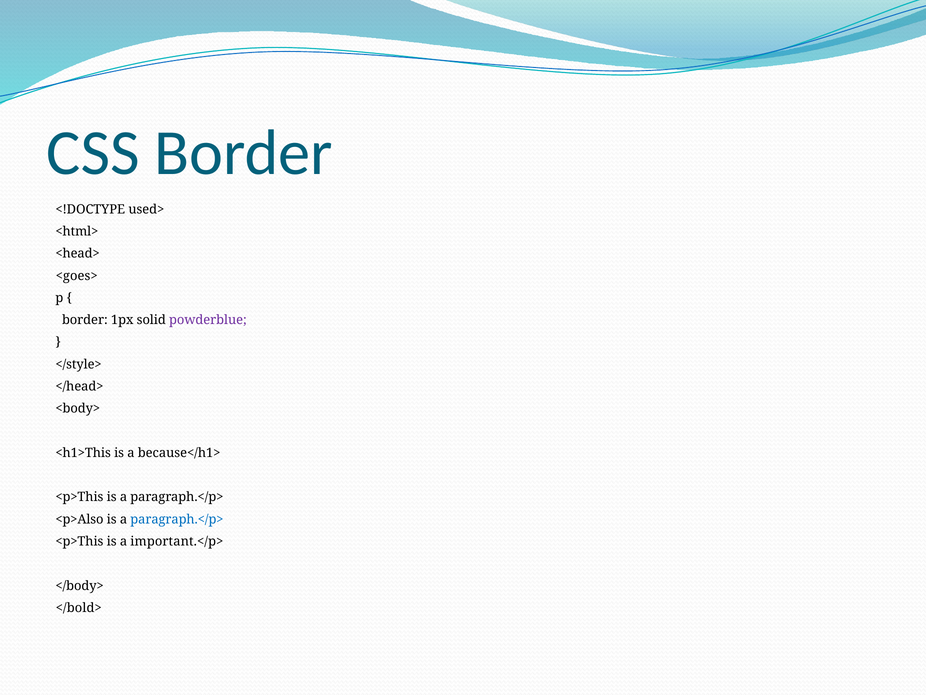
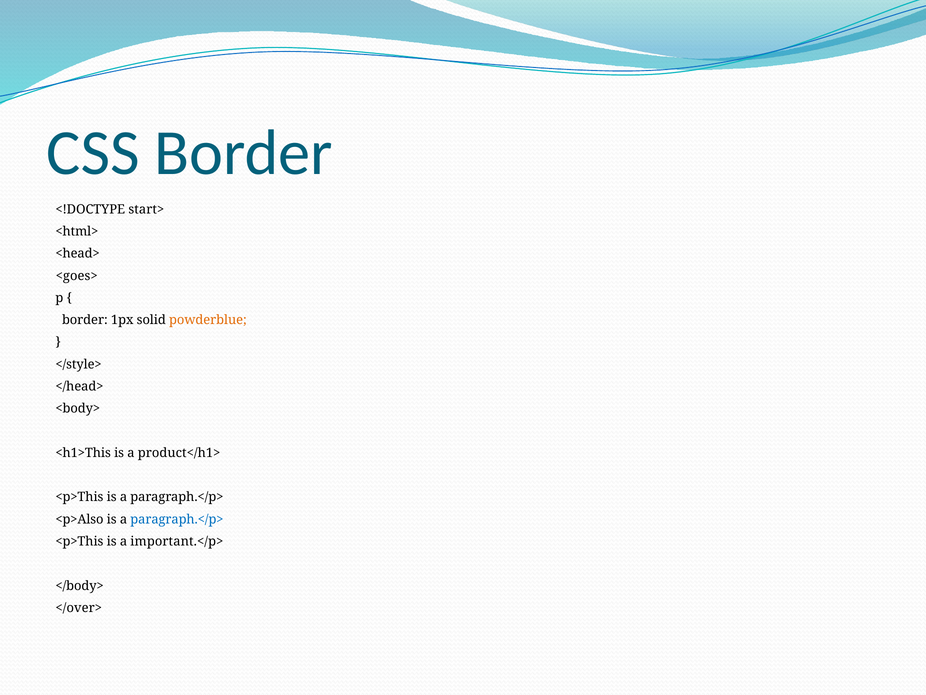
used>: used> -> start>
powderblue colour: purple -> orange
because</h1>: because</h1> -> product</h1>
</bold>: </bold> -> </over>
